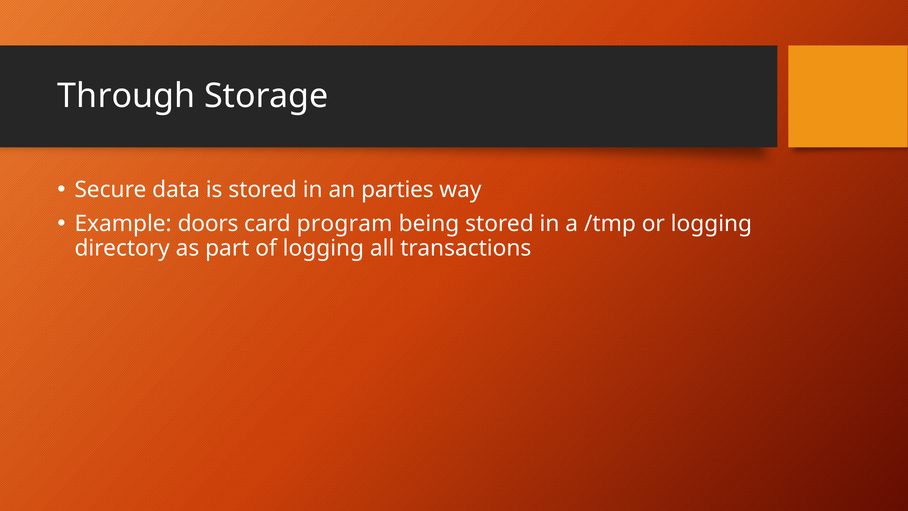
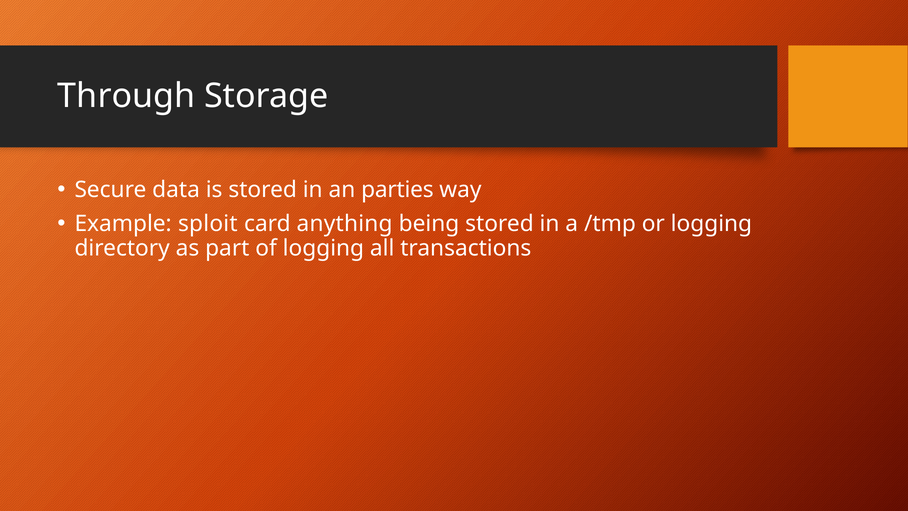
doors: doors -> sploit
program: program -> anything
